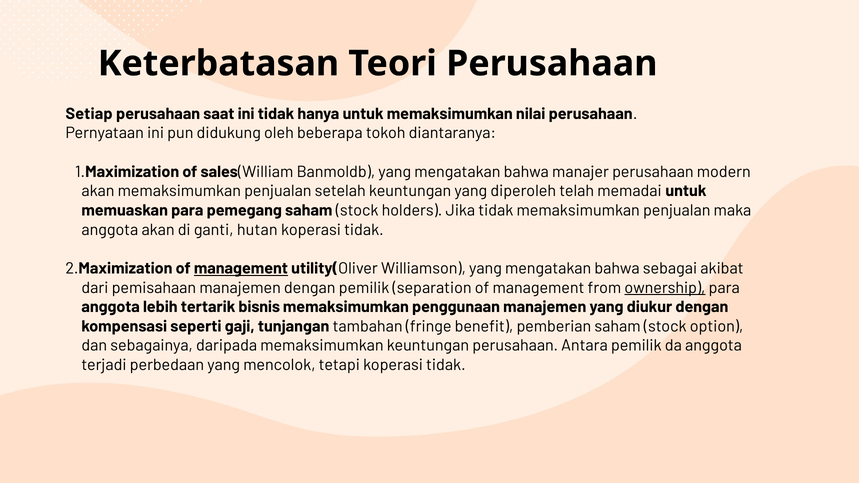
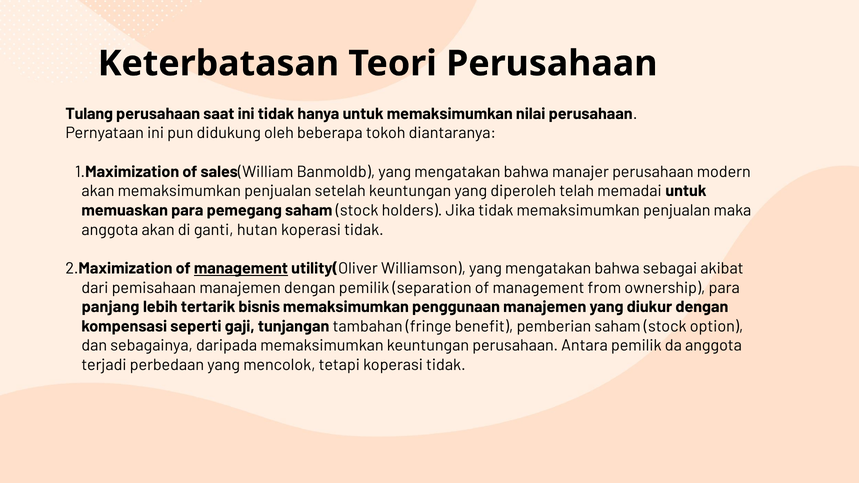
Setiap: Setiap -> Tulang
ownership underline: present -> none
anggota at (111, 307): anggota -> panjang
